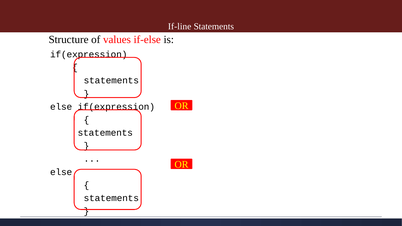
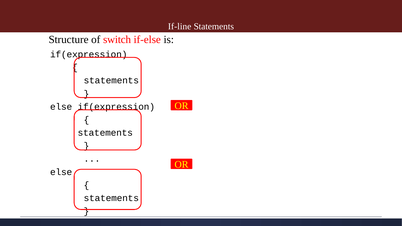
values: values -> switch
